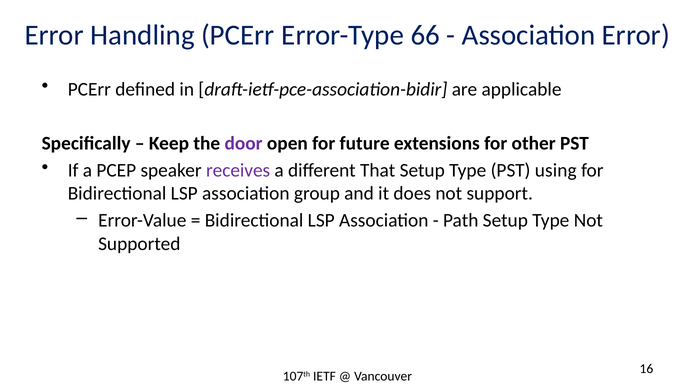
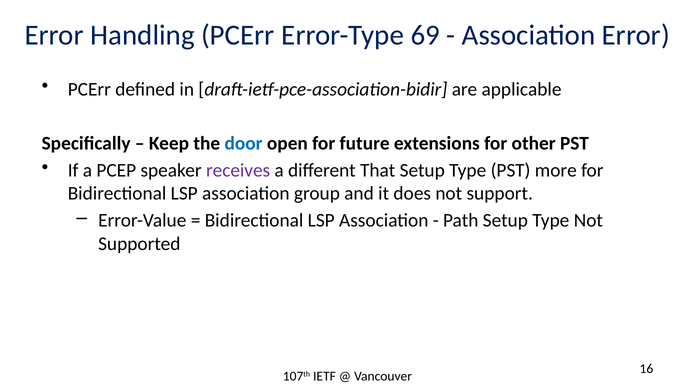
66: 66 -> 69
door colour: purple -> blue
using: using -> more
